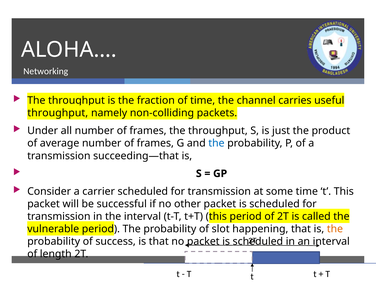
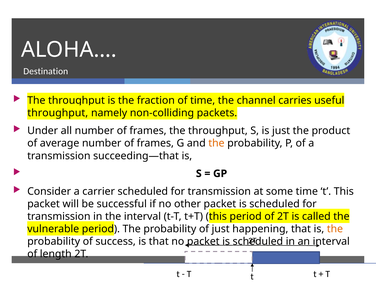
Networking: Networking -> Destination
the at (216, 143) colour: blue -> orange
of slot: slot -> just
